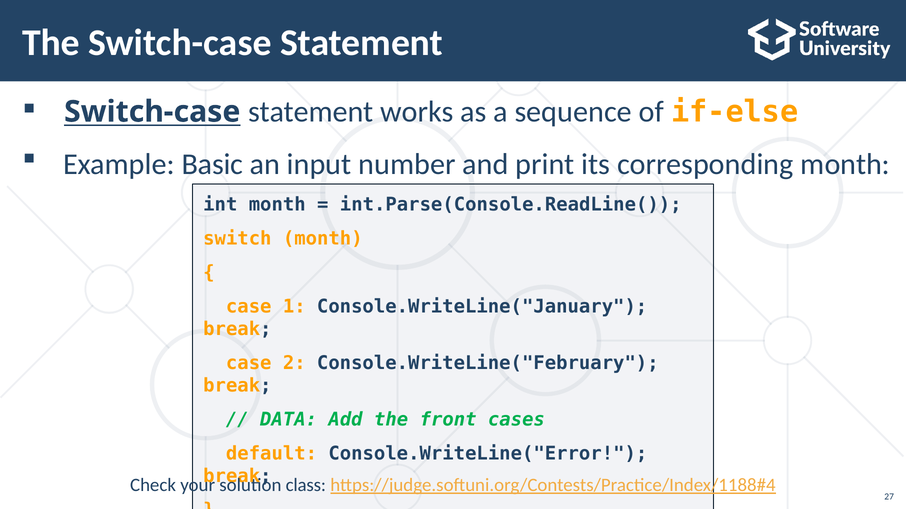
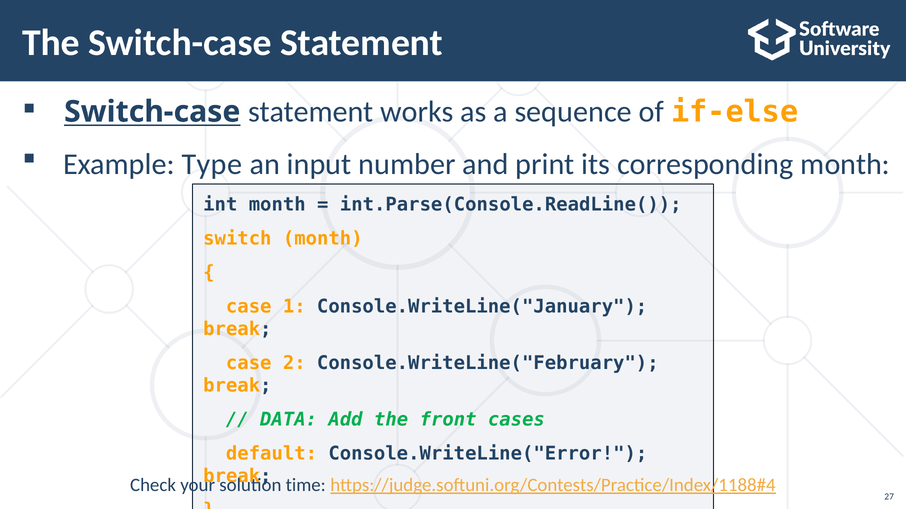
Basic: Basic -> Type
class: class -> time
